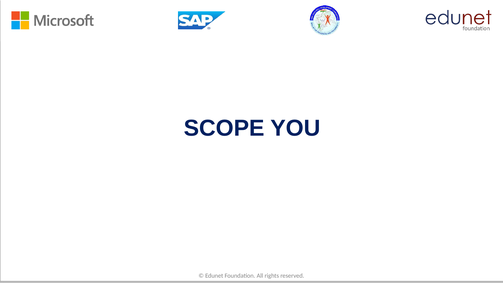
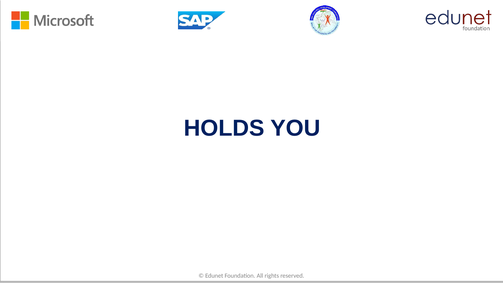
SCOPE: SCOPE -> HOLDS
